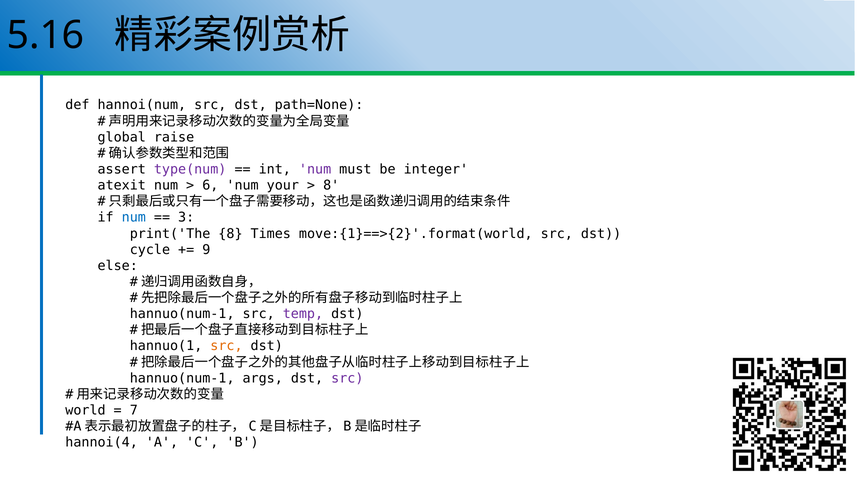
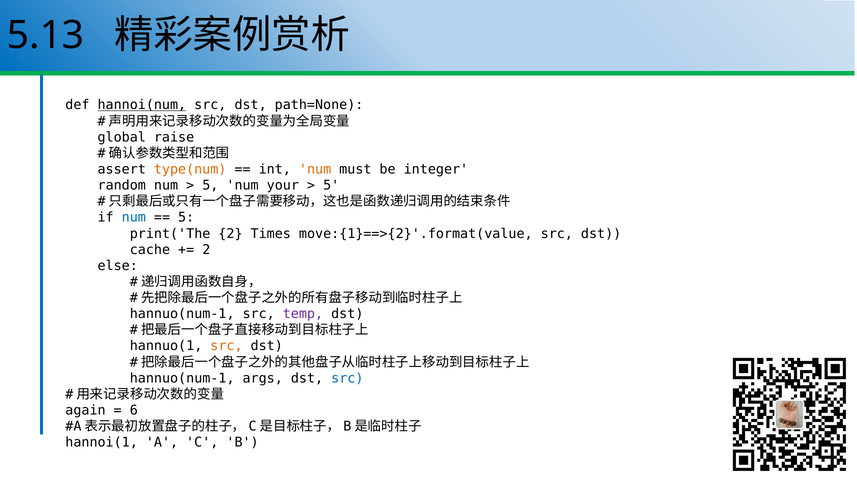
5.16: 5.16 -> 5.13
hannoi(num underline: none -> present
type(num colour: purple -> orange
num at (315, 169) colour: purple -> orange
atexit: atexit -> random
6 at (210, 185): 6 -> 5
8 at (331, 185): 8 -> 5
3 at (186, 218): 3 -> 5
print('The 8: 8 -> 2
move:{1}==>{2}'.format(world: move:{1}==>{2}'.format(world -> move:{1}==>{2}'.format(value
cycle: cycle -> cache
9 at (206, 250): 9 -> 2
src at (347, 378) colour: purple -> blue
world: world -> again
7: 7 -> 6
hannoi(4: hannoi(4 -> hannoi(1
